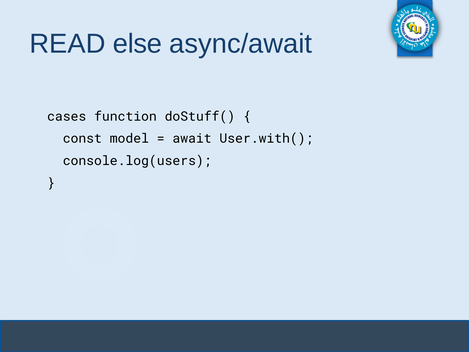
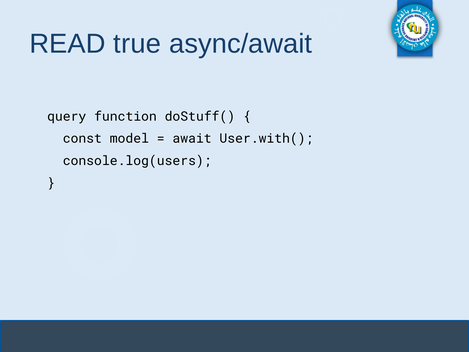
else: else -> true
cases: cases -> query
